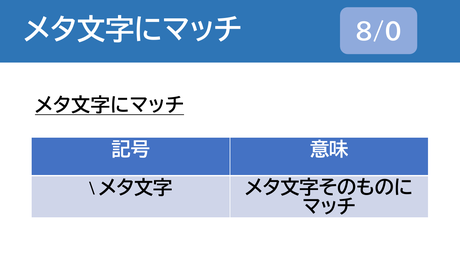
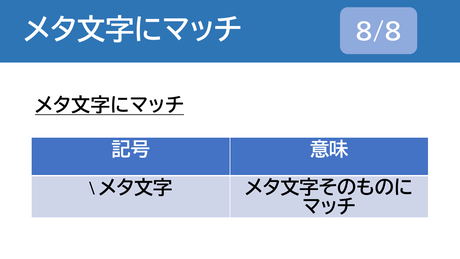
8/0: 8/0 -> 8/8
